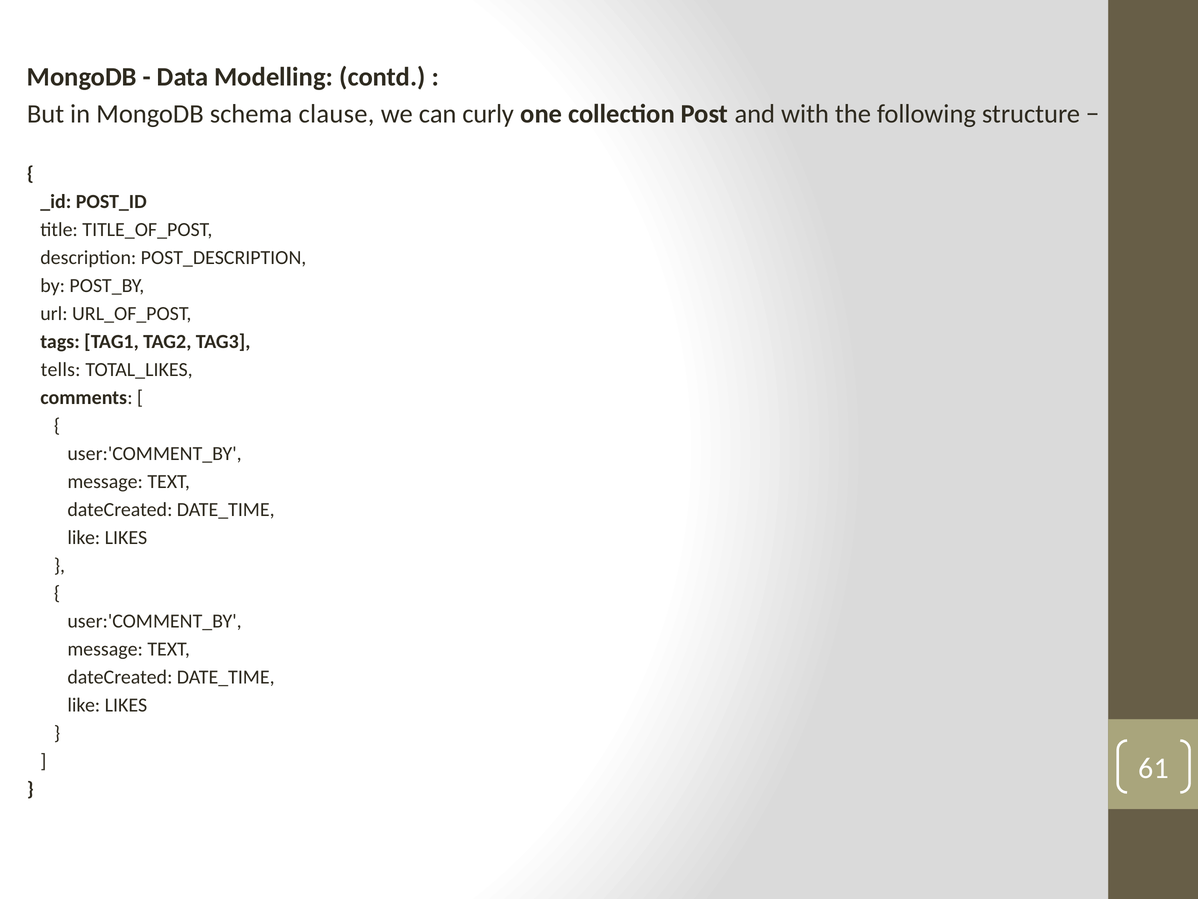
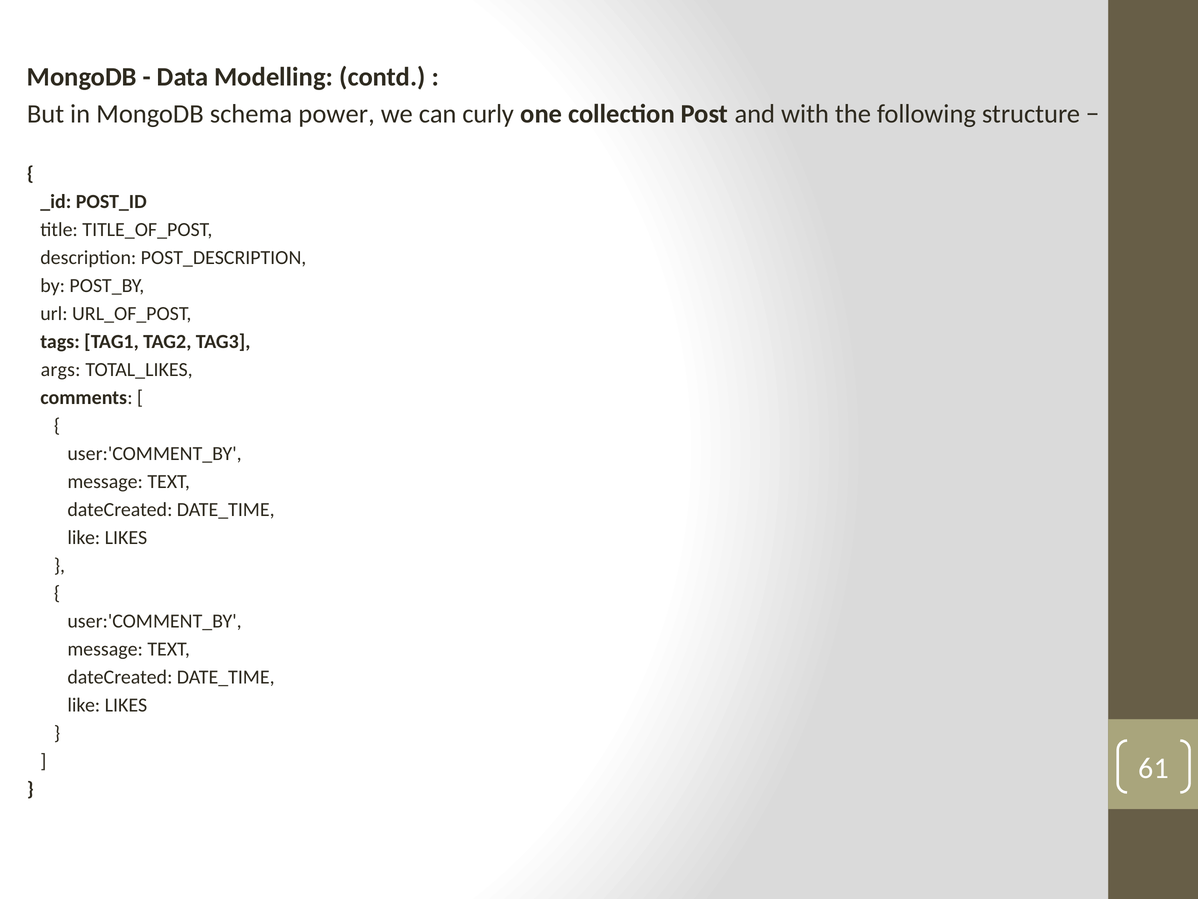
clause: clause -> power
tells: tells -> args
